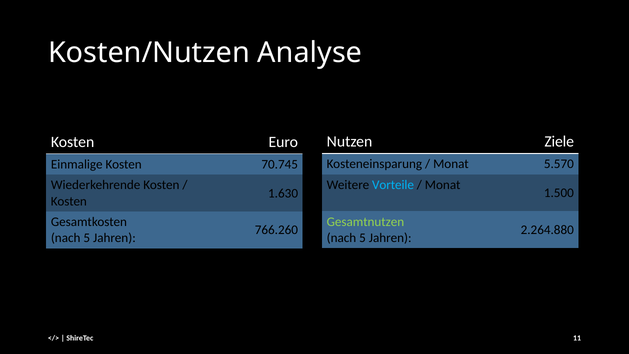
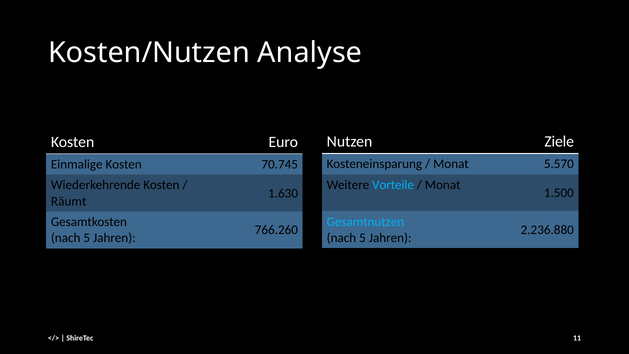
Kosten at (69, 201): Kosten -> Räumt
Gesamtnutzen colour: light green -> light blue
2.264.880: 2.264.880 -> 2.236.880
